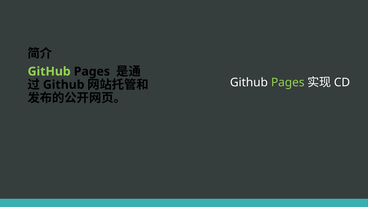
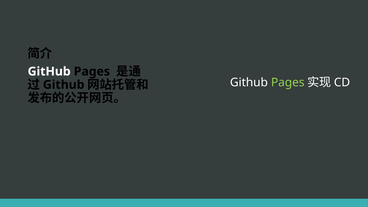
GitHub at (49, 71) colour: light green -> white
